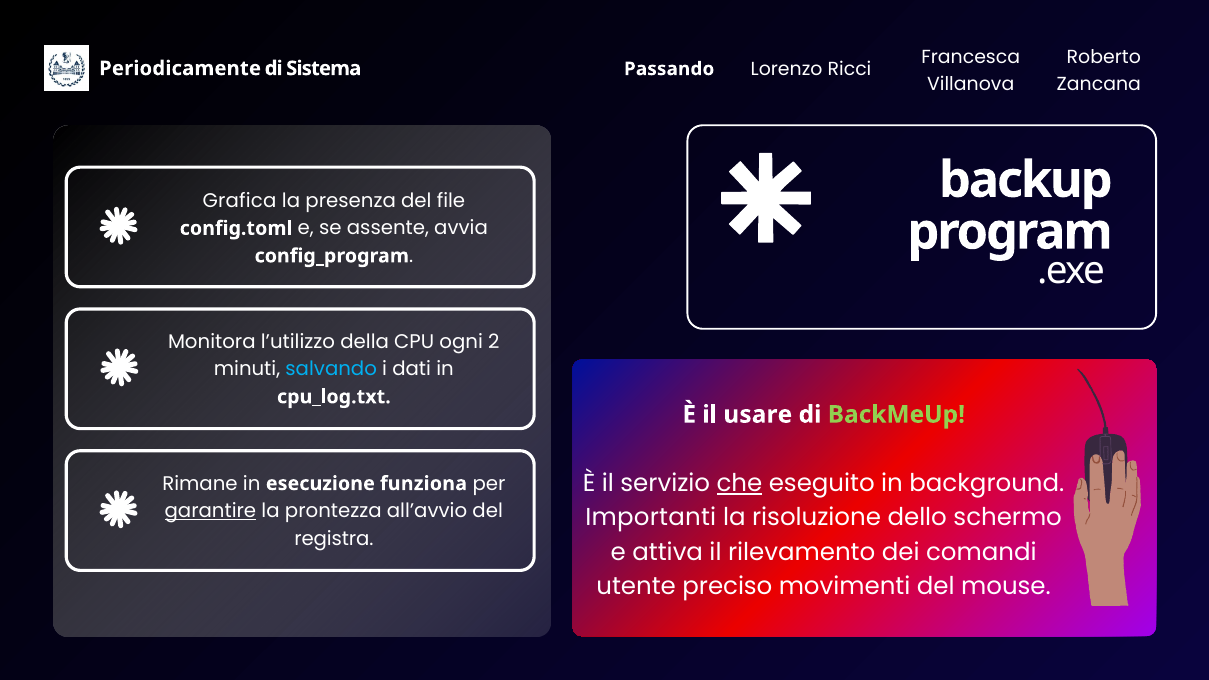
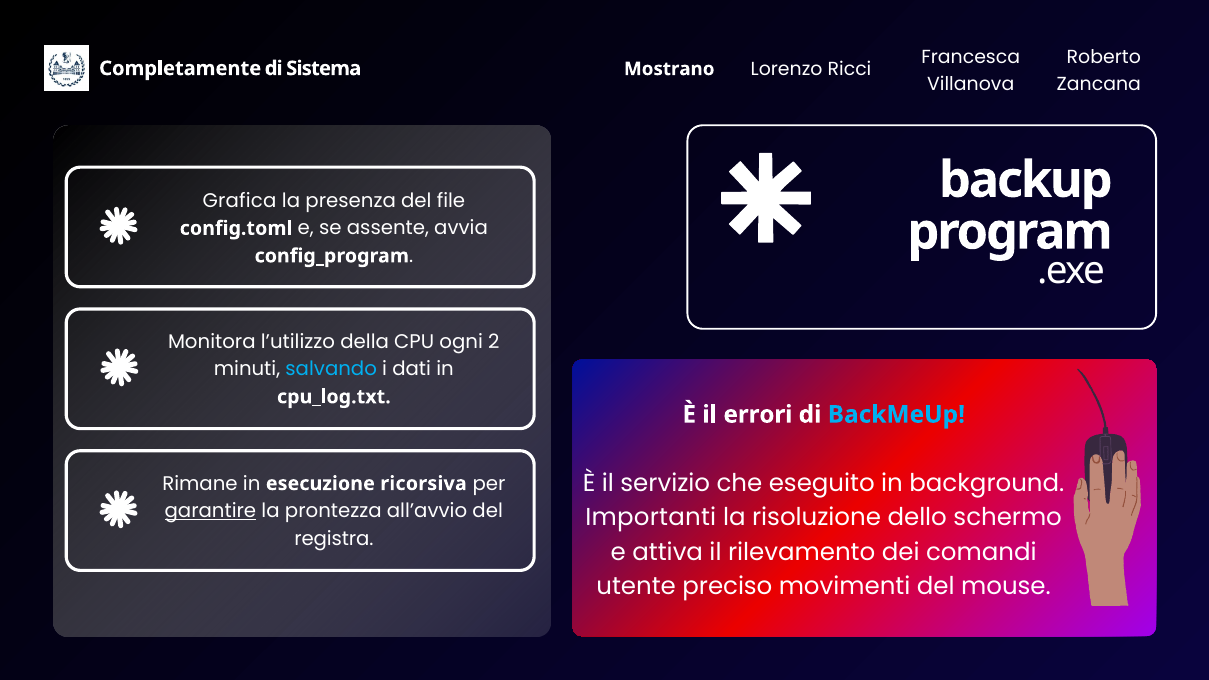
Periodicamente: Periodicamente -> Completamente
Passando: Passando -> Mostrano
usare: usare -> errori
BackMeUp colour: light green -> light blue
che underline: present -> none
funziona: funziona -> ricorsiva
